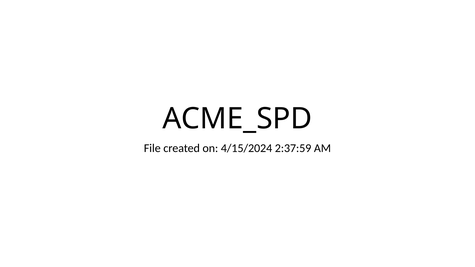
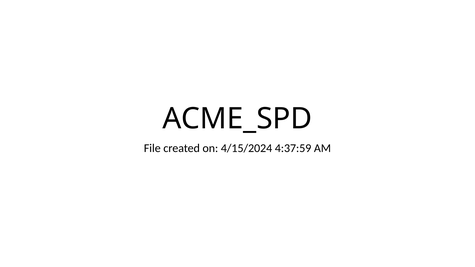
2:37:59: 2:37:59 -> 4:37:59
